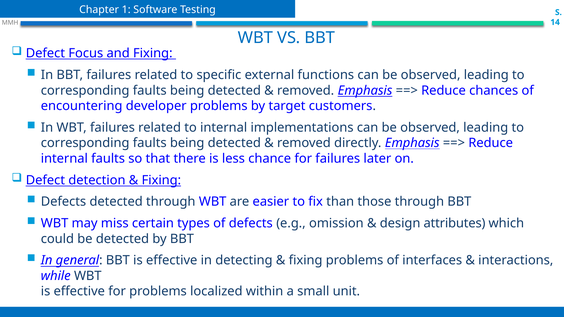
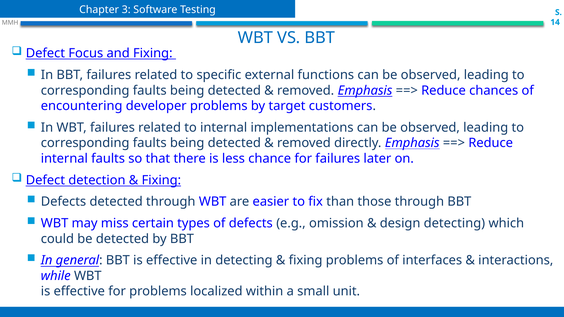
1: 1 -> 3
design attributes: attributes -> detecting
